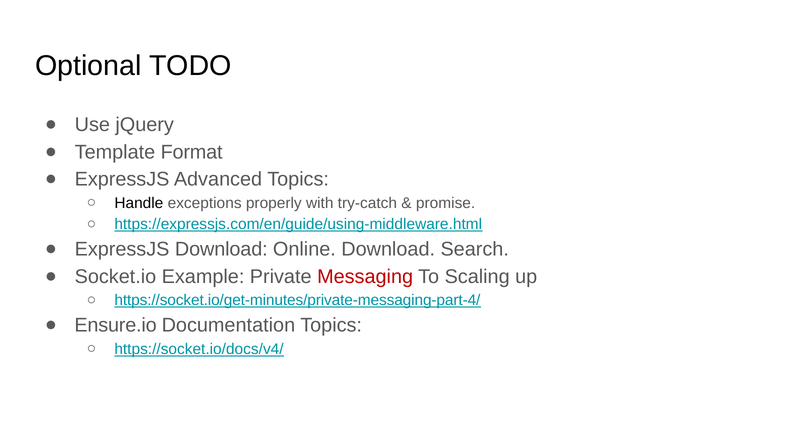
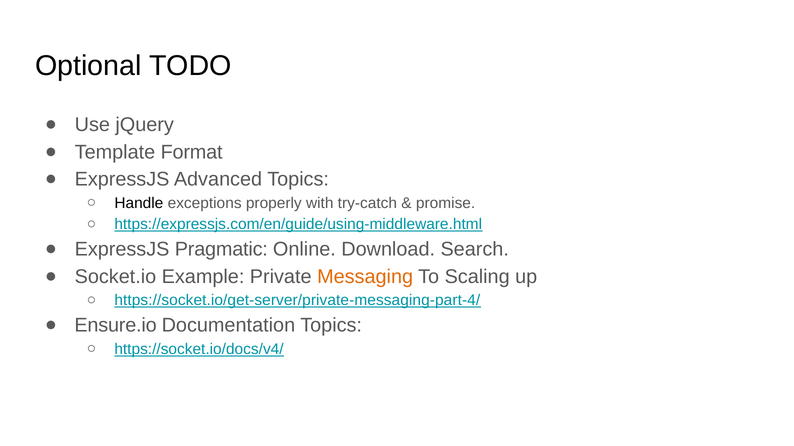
ExpressJS Download: Download -> Pragmatic
Messaging colour: red -> orange
https://socket.io/get-minutes/private-messaging-part-4/: https://socket.io/get-minutes/private-messaging-part-4/ -> https://socket.io/get-server/private-messaging-part-4/
